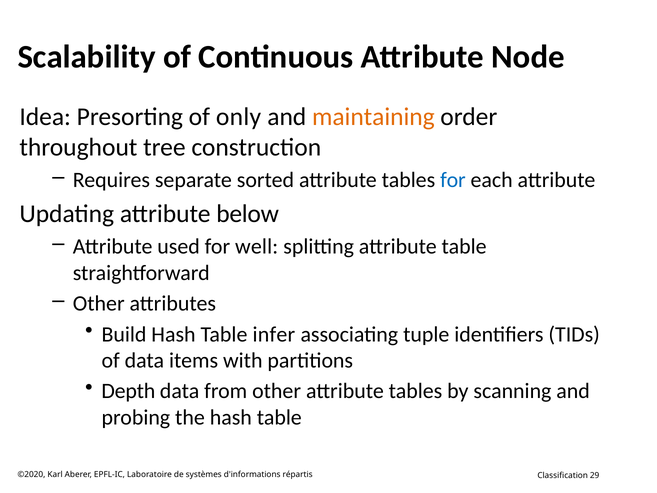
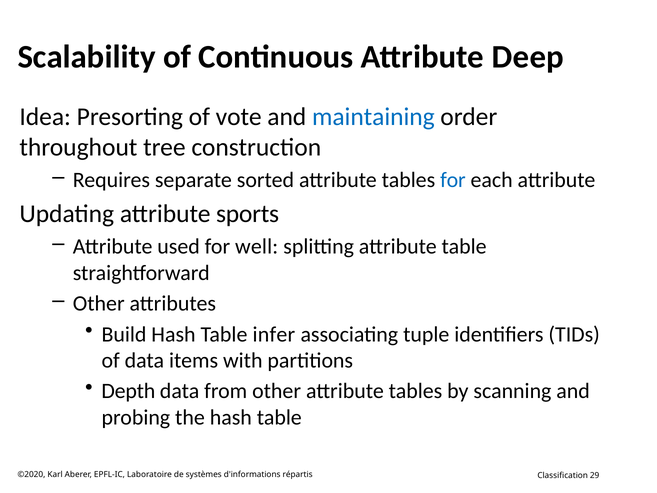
Node: Node -> Deep
only: only -> vote
maintaining colour: orange -> blue
below: below -> sports
